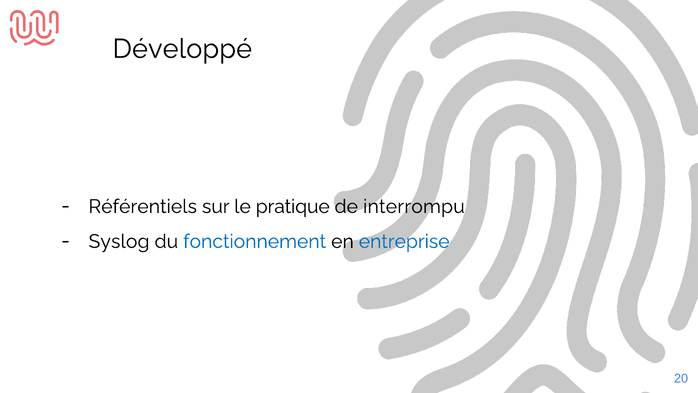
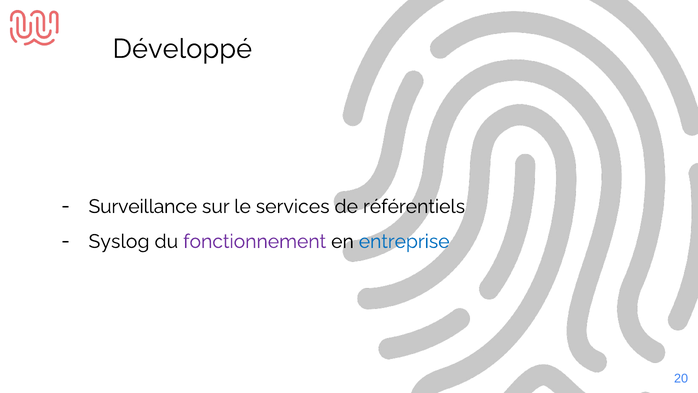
Référentiels: Référentiels -> Surveillance
pratique: pratique -> services
interrompu: interrompu -> référentiels
fonctionnement colour: blue -> purple
